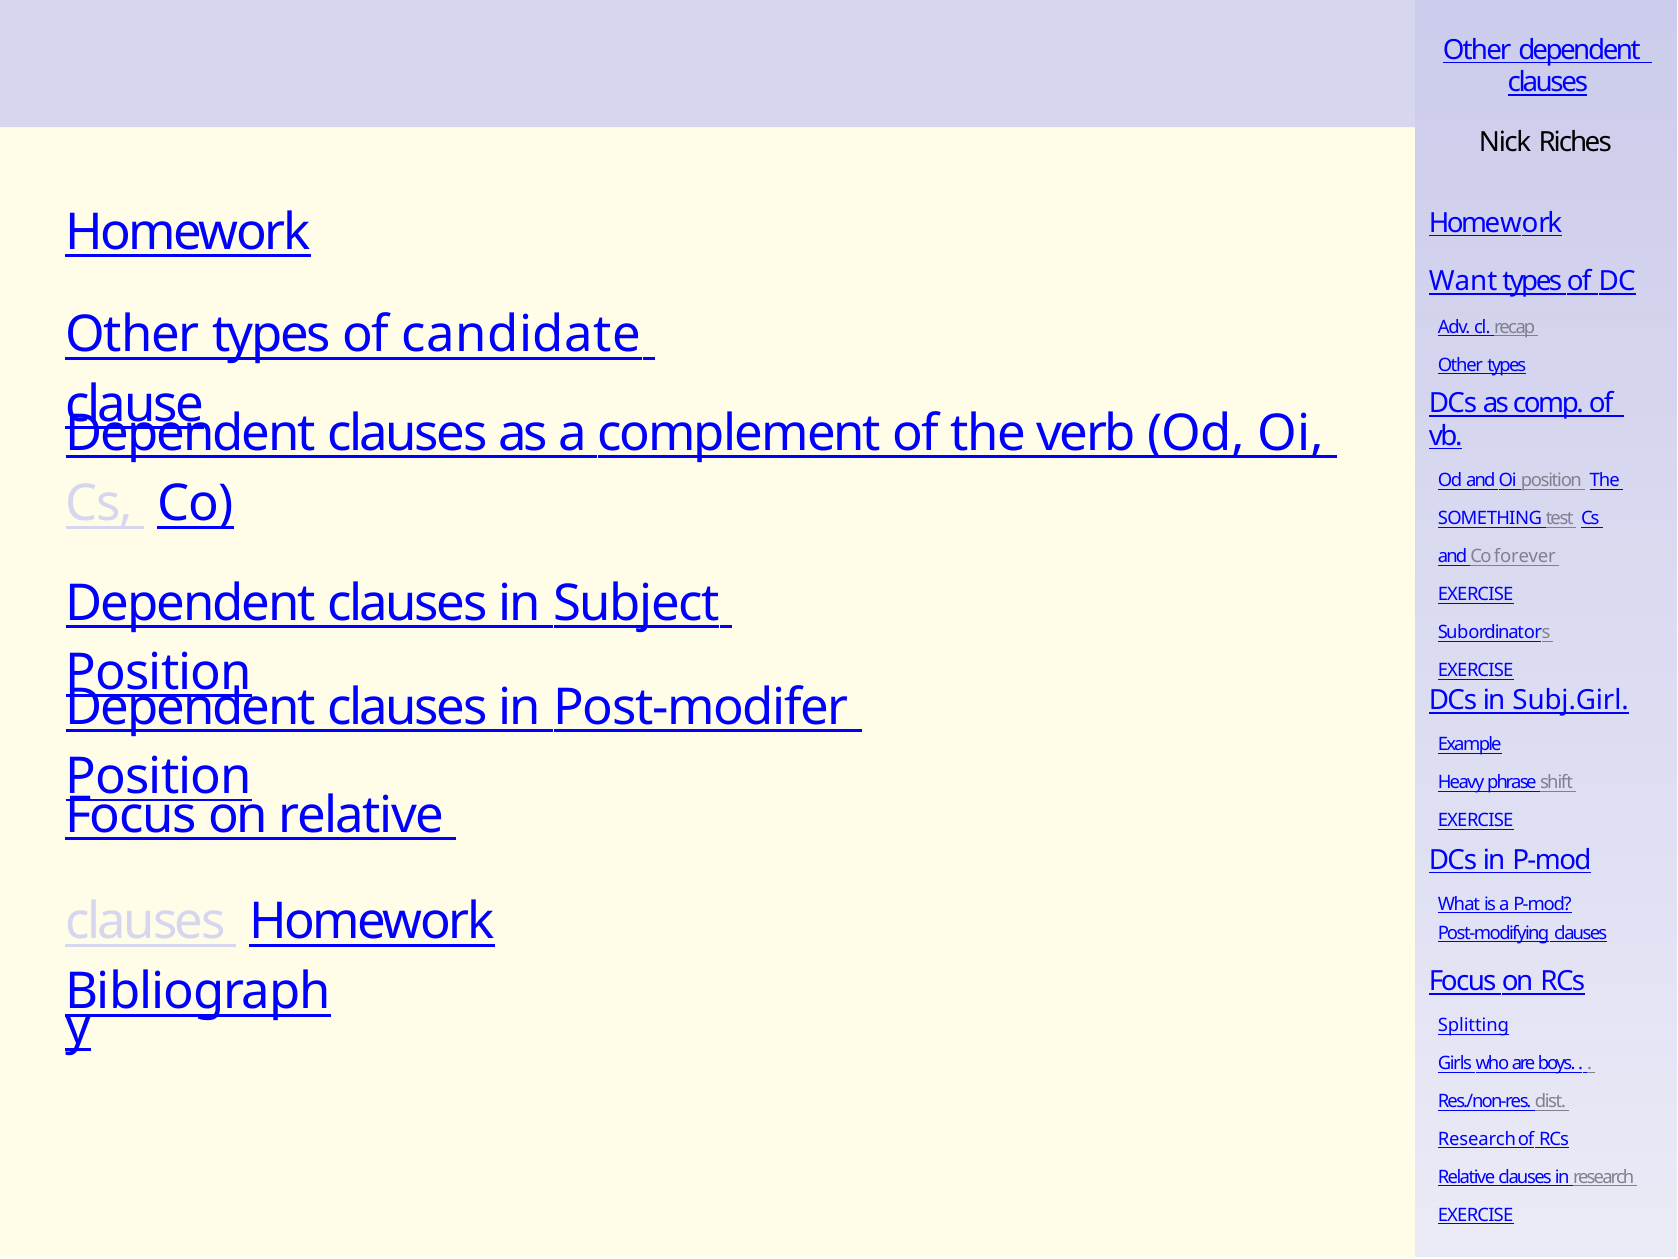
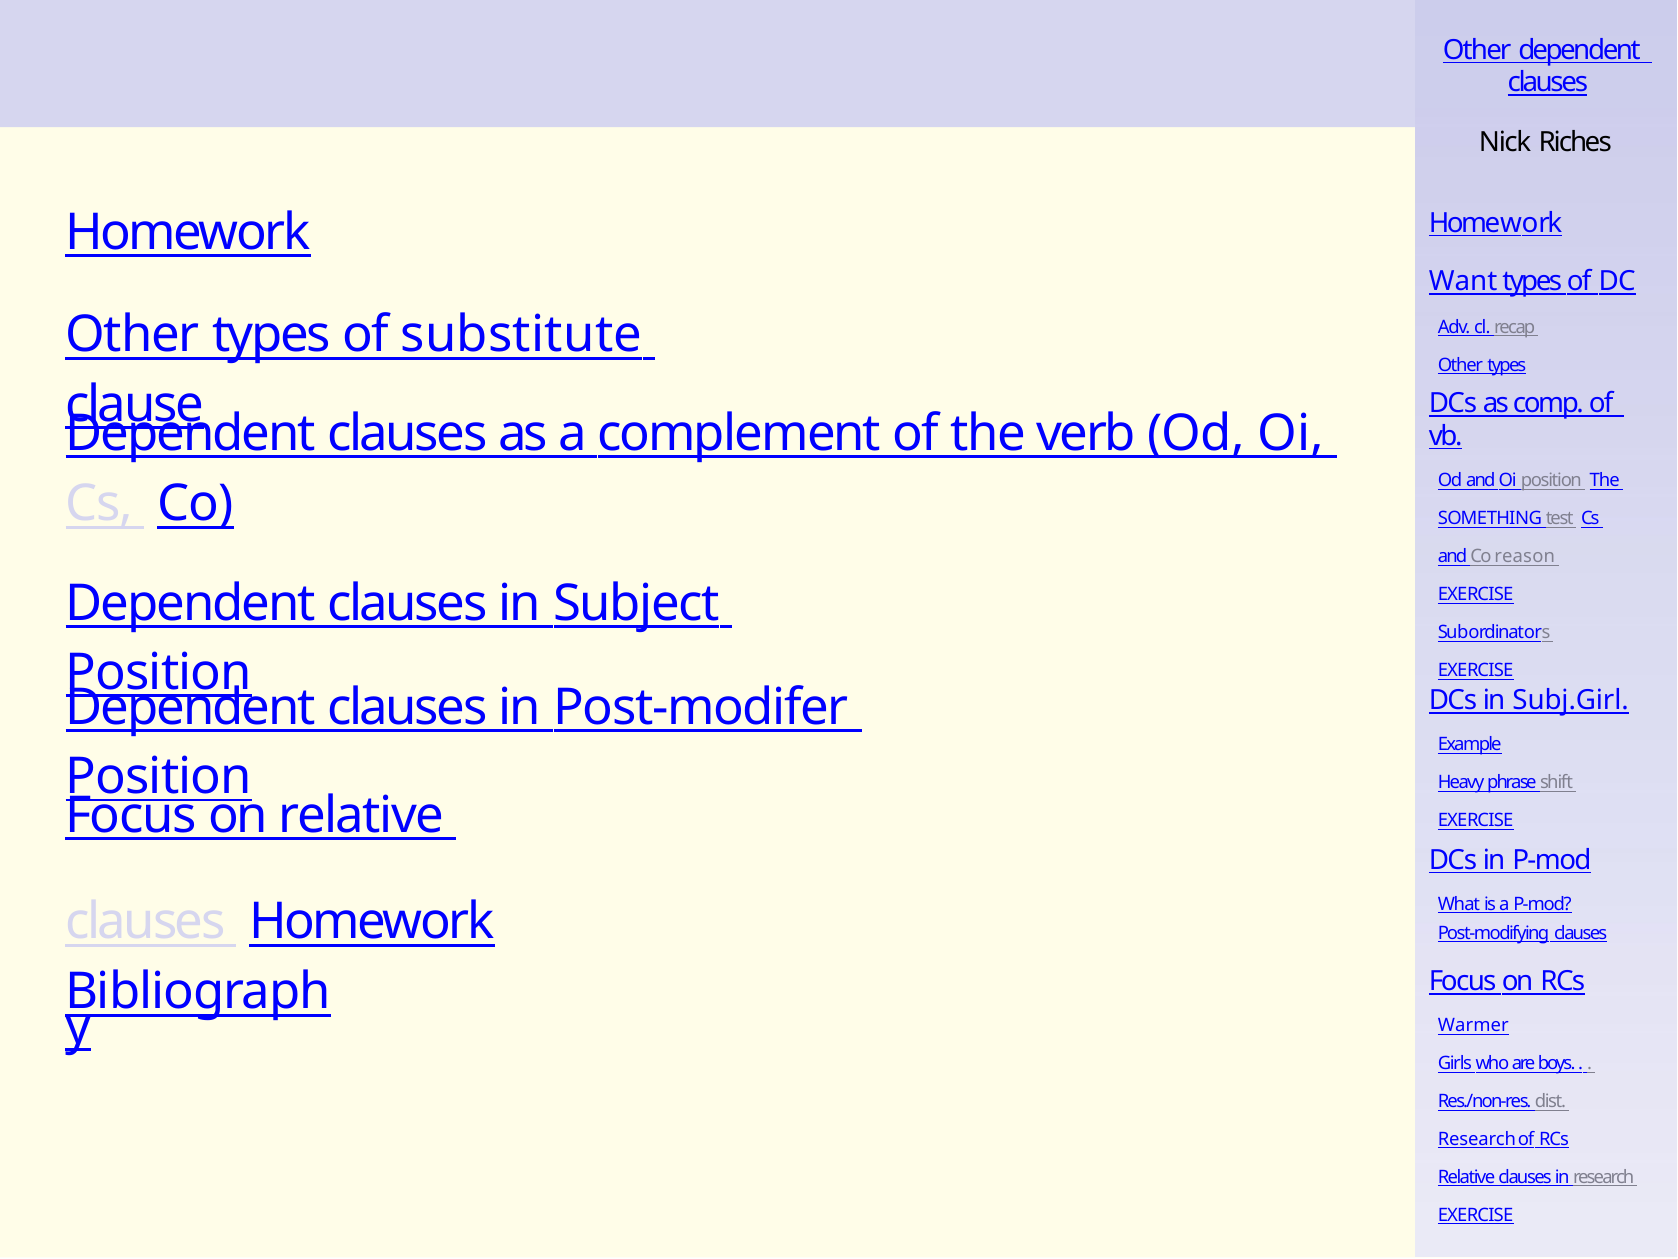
candidate: candidate -> substitute
forever: forever -> reason
Splitting: Splitting -> Warmer
